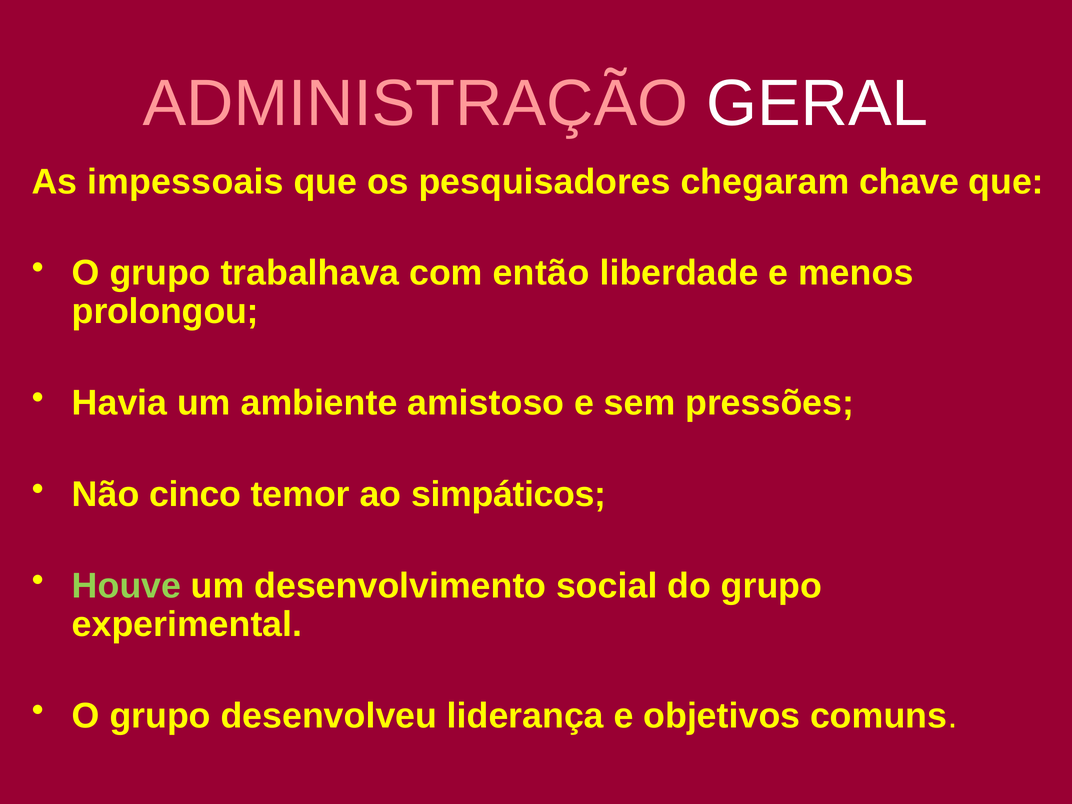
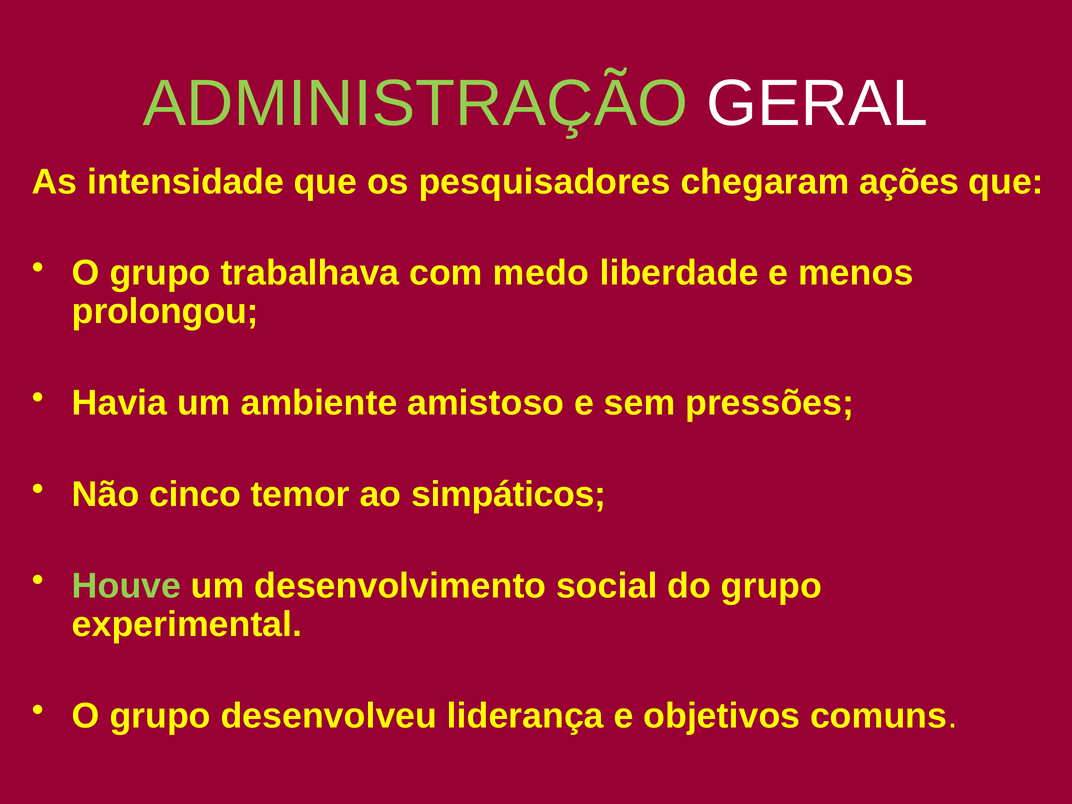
ADMINISTRAÇÃO colour: pink -> light green
impessoais: impessoais -> intensidade
chave: chave -> ações
então: então -> medo
